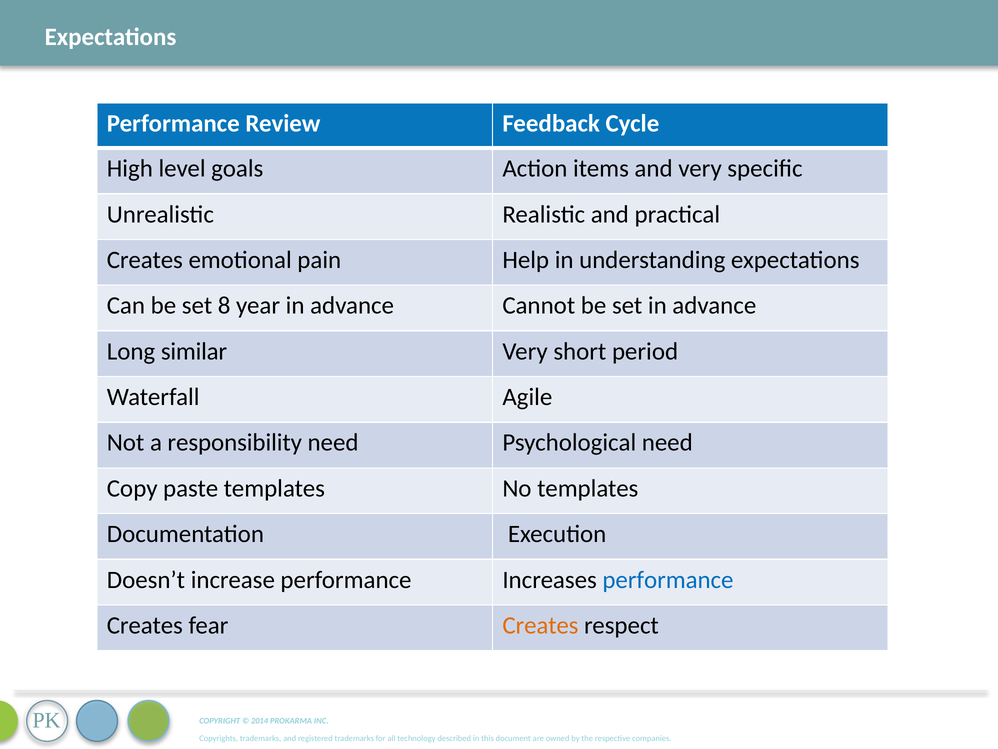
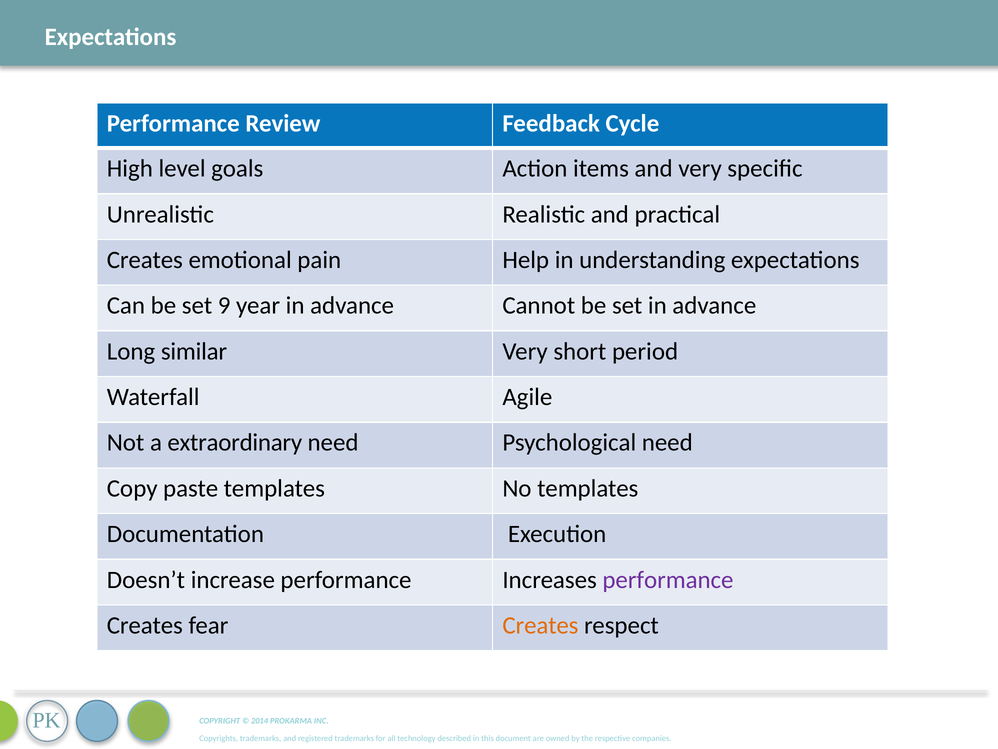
8: 8 -> 9
responsibility: responsibility -> extraordinary
performance at (668, 579) colour: blue -> purple
